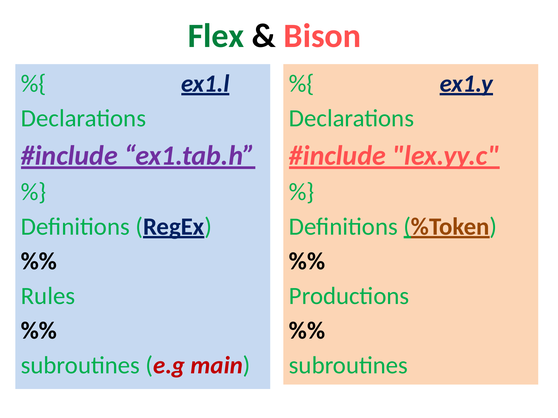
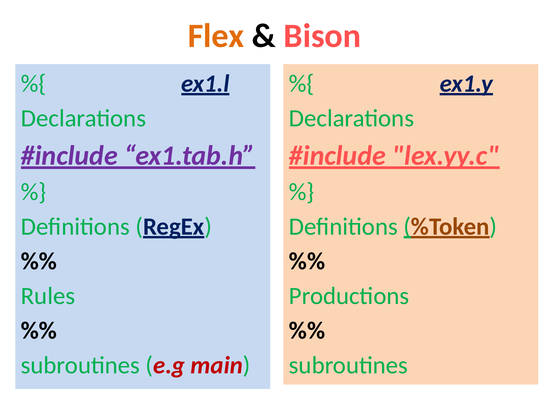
Flex colour: green -> orange
